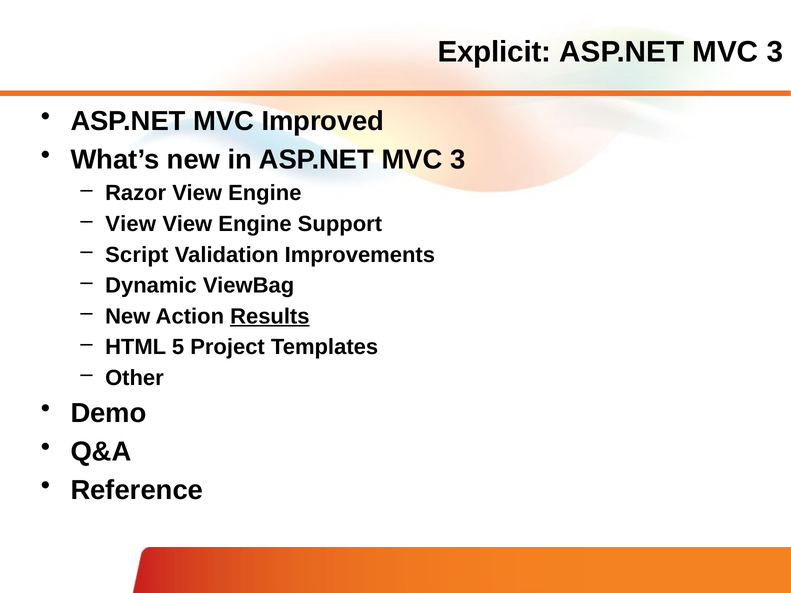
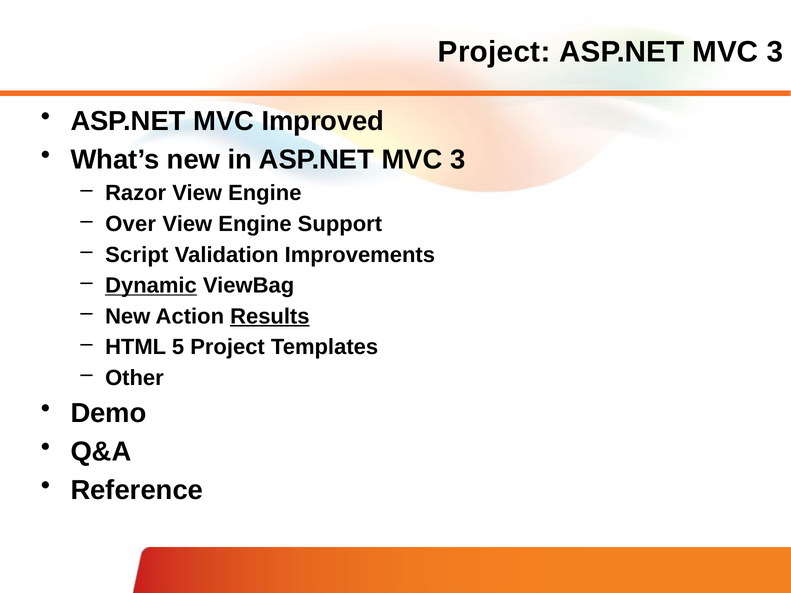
Explicit at (494, 52): Explicit -> Project
View at (131, 224): View -> Over
Dynamic underline: none -> present
